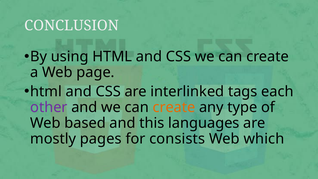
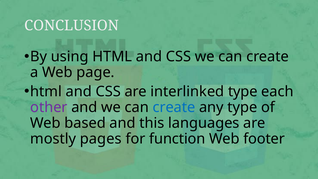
interlinked tags: tags -> type
create at (174, 107) colour: orange -> blue
consists: consists -> function
which: which -> footer
